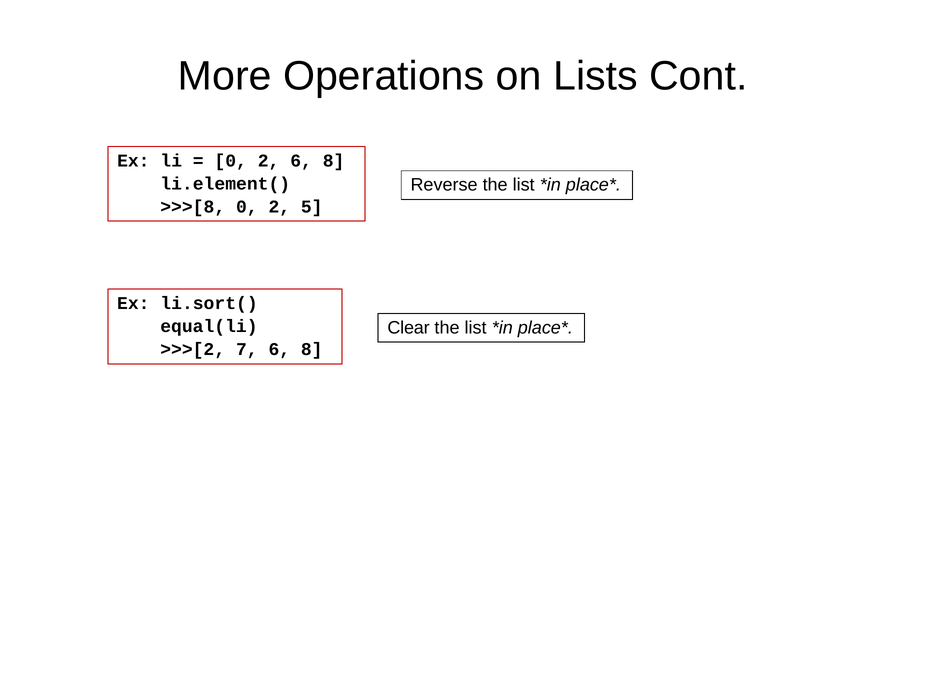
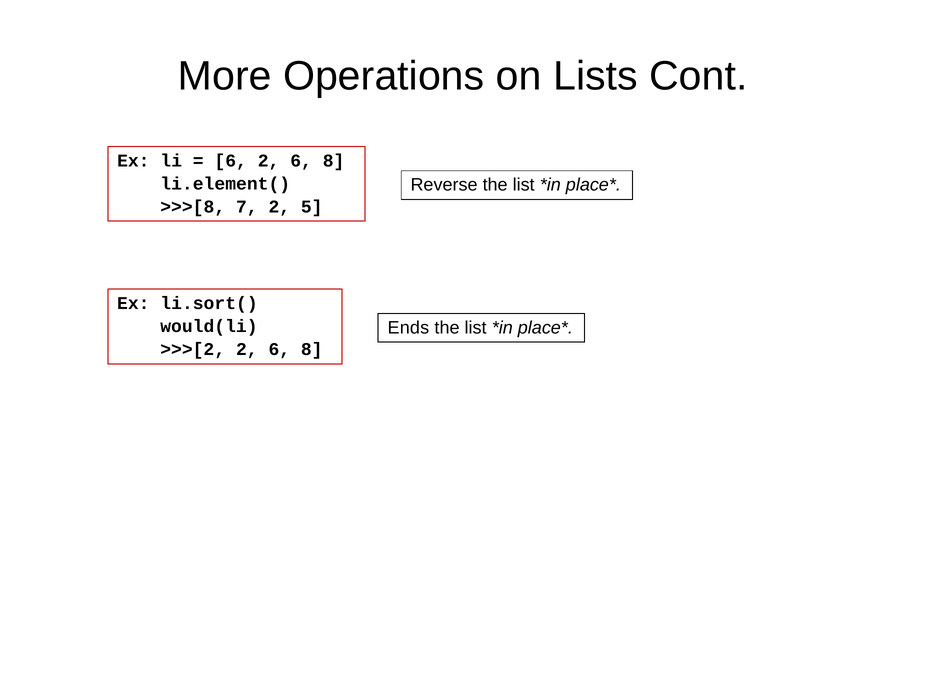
0 at (231, 161): 0 -> 6
>>>[8 0: 0 -> 7
Clear: Clear -> Ends
equal(li: equal(li -> would(li
>>>[2 7: 7 -> 2
